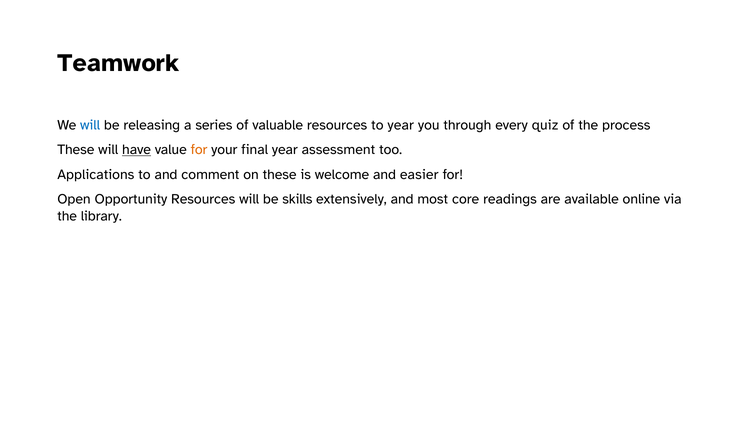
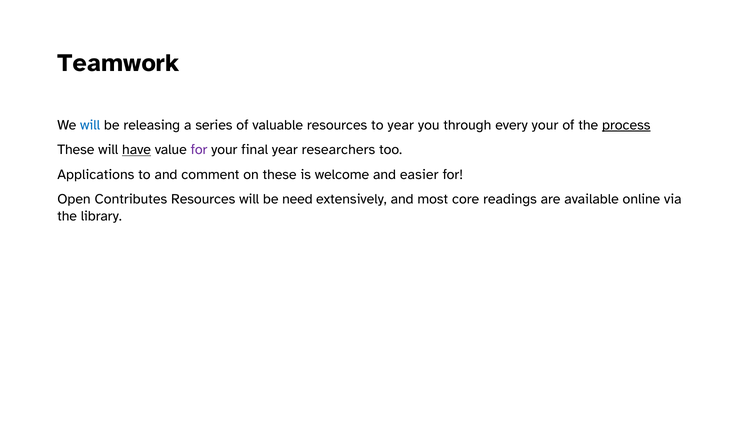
every quiz: quiz -> your
process underline: none -> present
for at (199, 149) colour: orange -> purple
assessment: assessment -> researchers
Opportunity: Opportunity -> Contributes
skills: skills -> need
